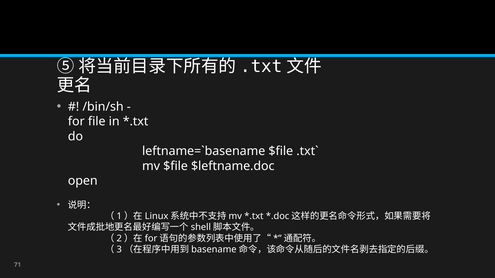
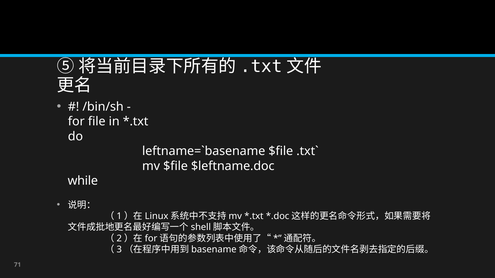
open: open -> while
